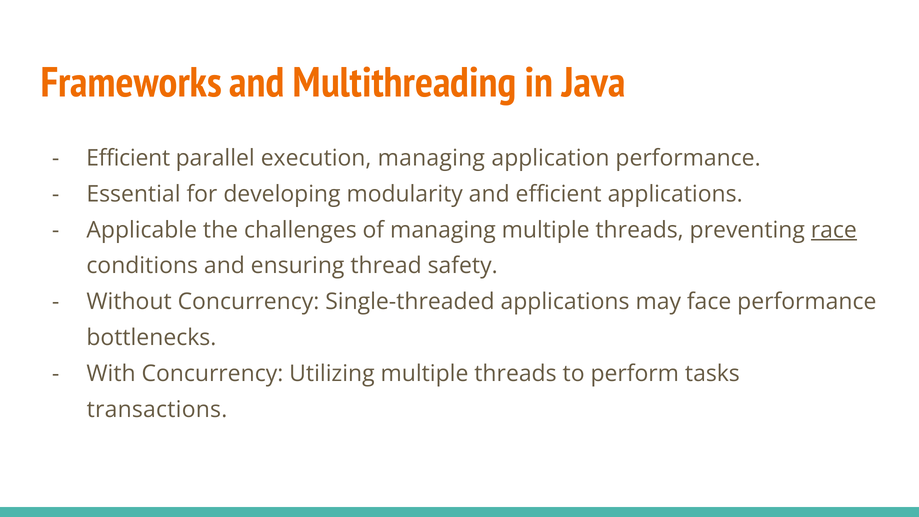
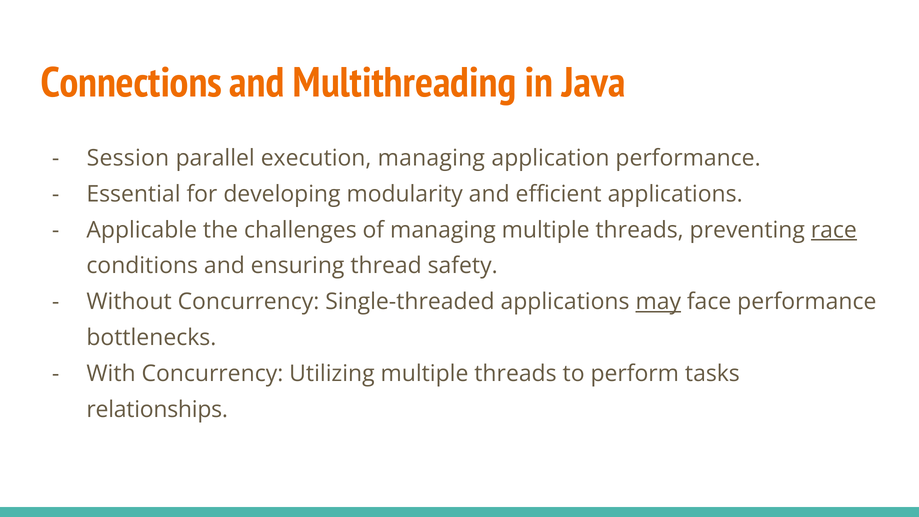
Frameworks: Frameworks -> Connections
Efficient at (128, 158): Efficient -> Session
may underline: none -> present
transactions: transactions -> relationships
